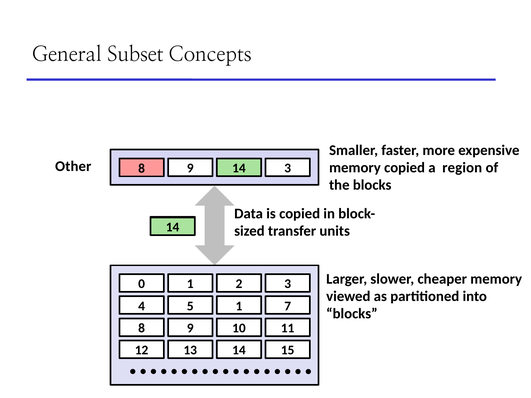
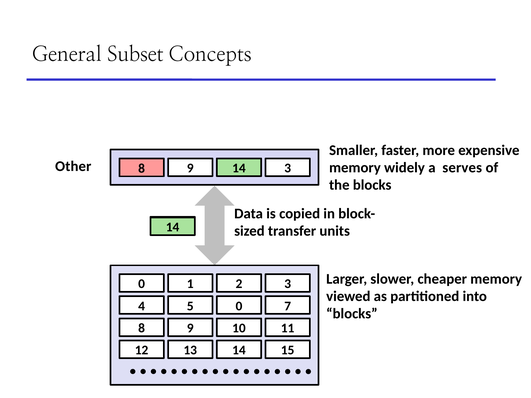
memory copied: copied -> widely
region: region -> serves
5 1: 1 -> 0
